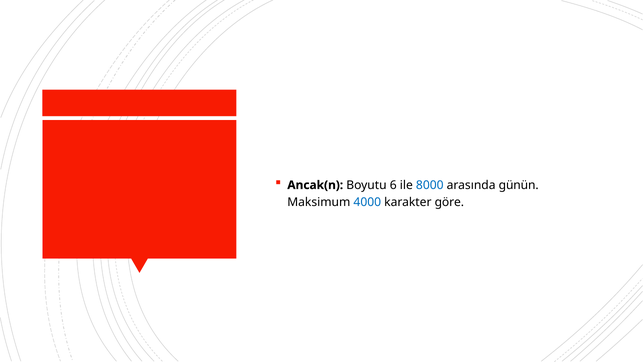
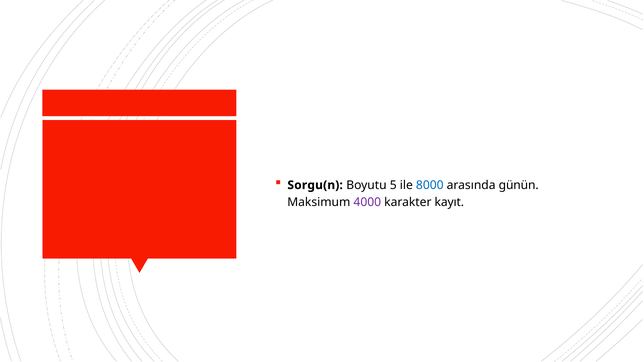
Ancak(n: Ancak(n -> Sorgu(n
6: 6 -> 5
4000 colour: blue -> purple
göre: göre -> kayıt
